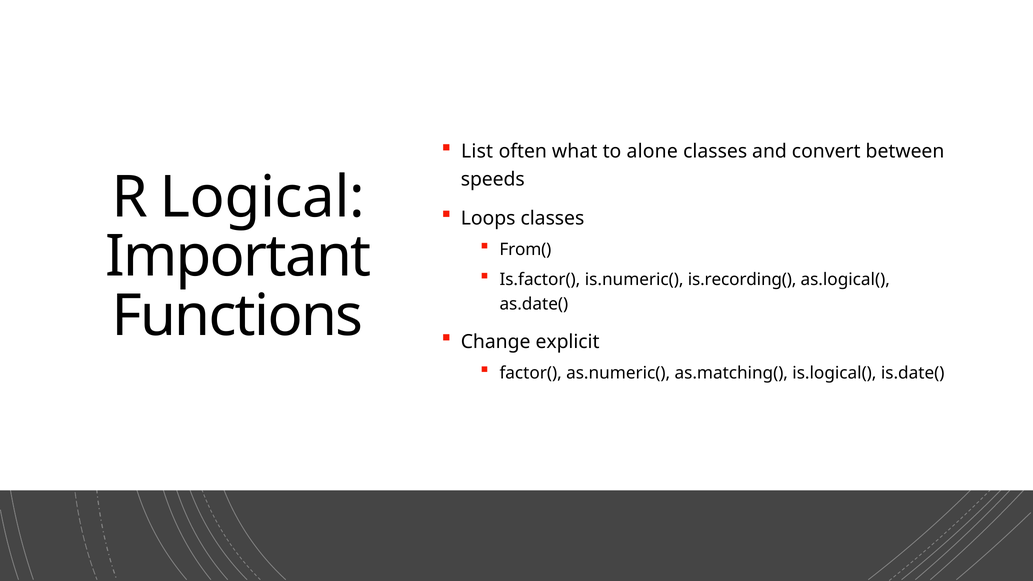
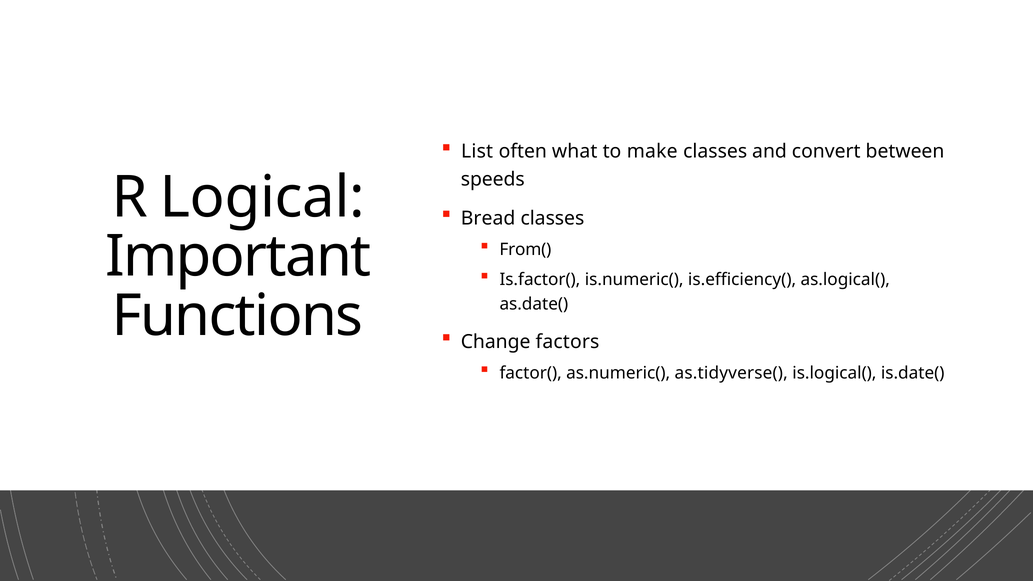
alone: alone -> make
Loops: Loops -> Bread
is.recording(: is.recording( -> is.efficiency(
explicit: explicit -> factors
as.matching(: as.matching( -> as.tidyverse(
